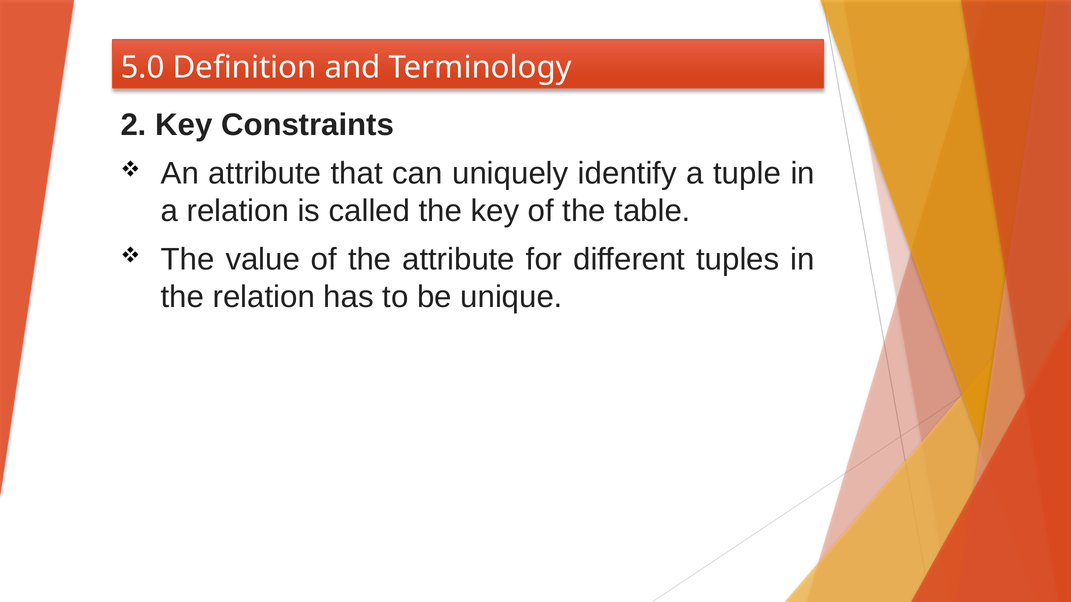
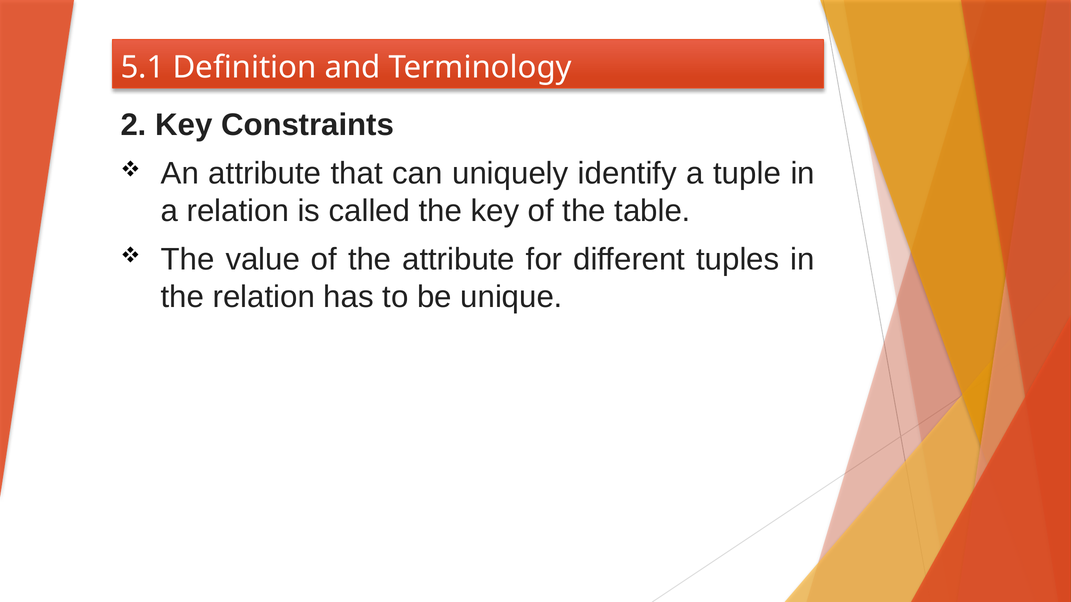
5.0: 5.0 -> 5.1
